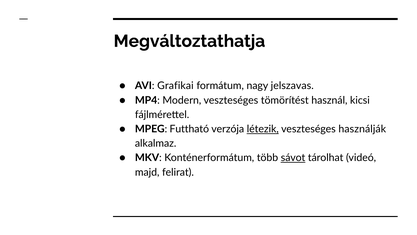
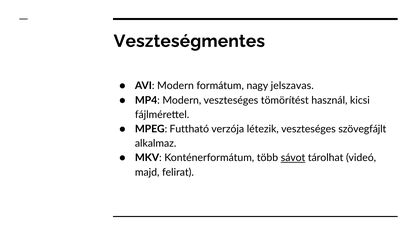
Megváltoztathatja: Megváltoztathatja -> Veszteségmentes
AVI Grafikai: Grafikai -> Modern
létezik underline: present -> none
használják: használják -> szövegfájlt
